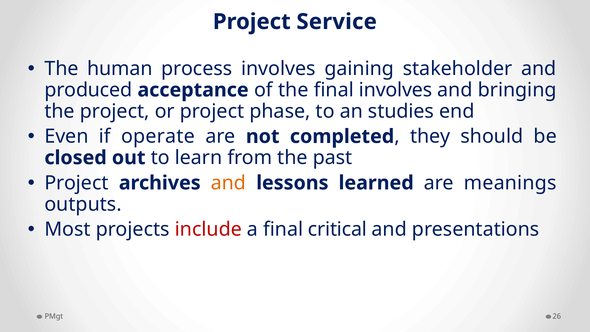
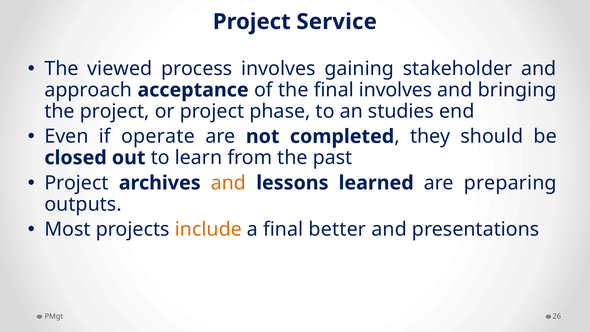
human: human -> viewed
produced: produced -> approach
meanings: meanings -> preparing
include colour: red -> orange
critical: critical -> better
